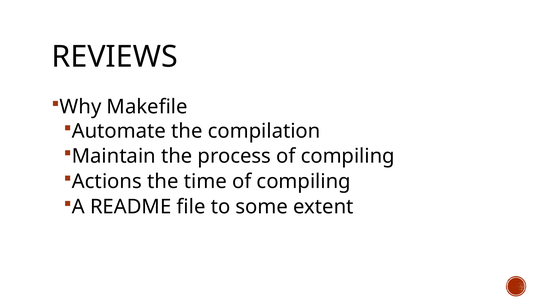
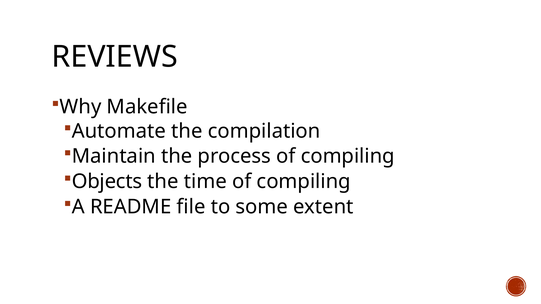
Actions: Actions -> Objects
